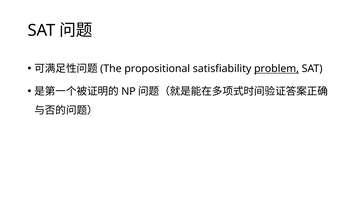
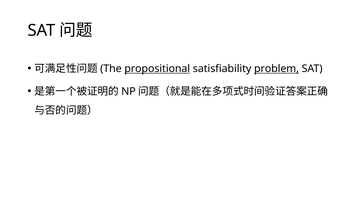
propositional underline: none -> present
